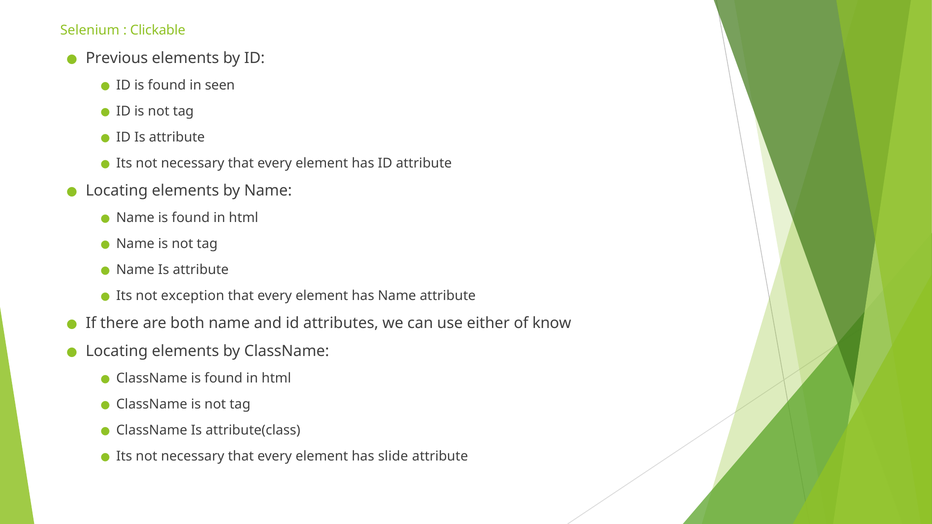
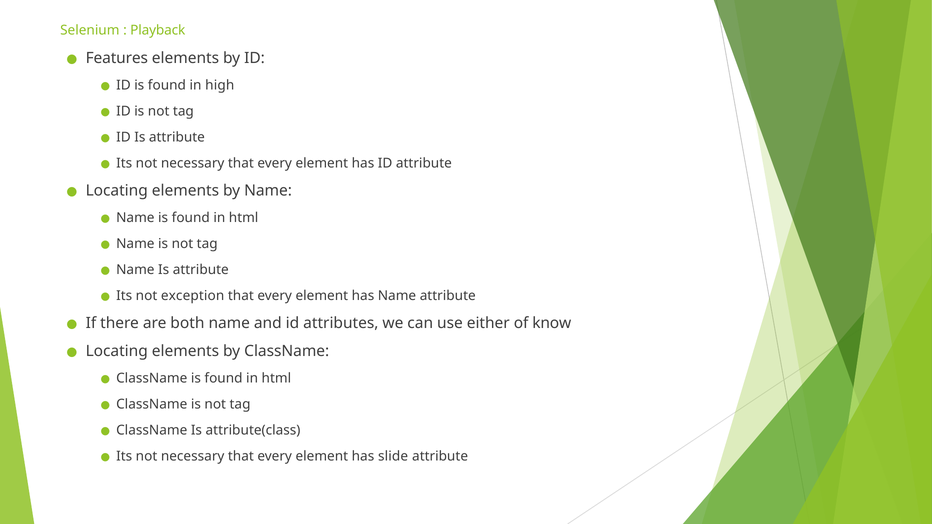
Clickable: Clickable -> Playback
Previous: Previous -> Features
seen: seen -> high
